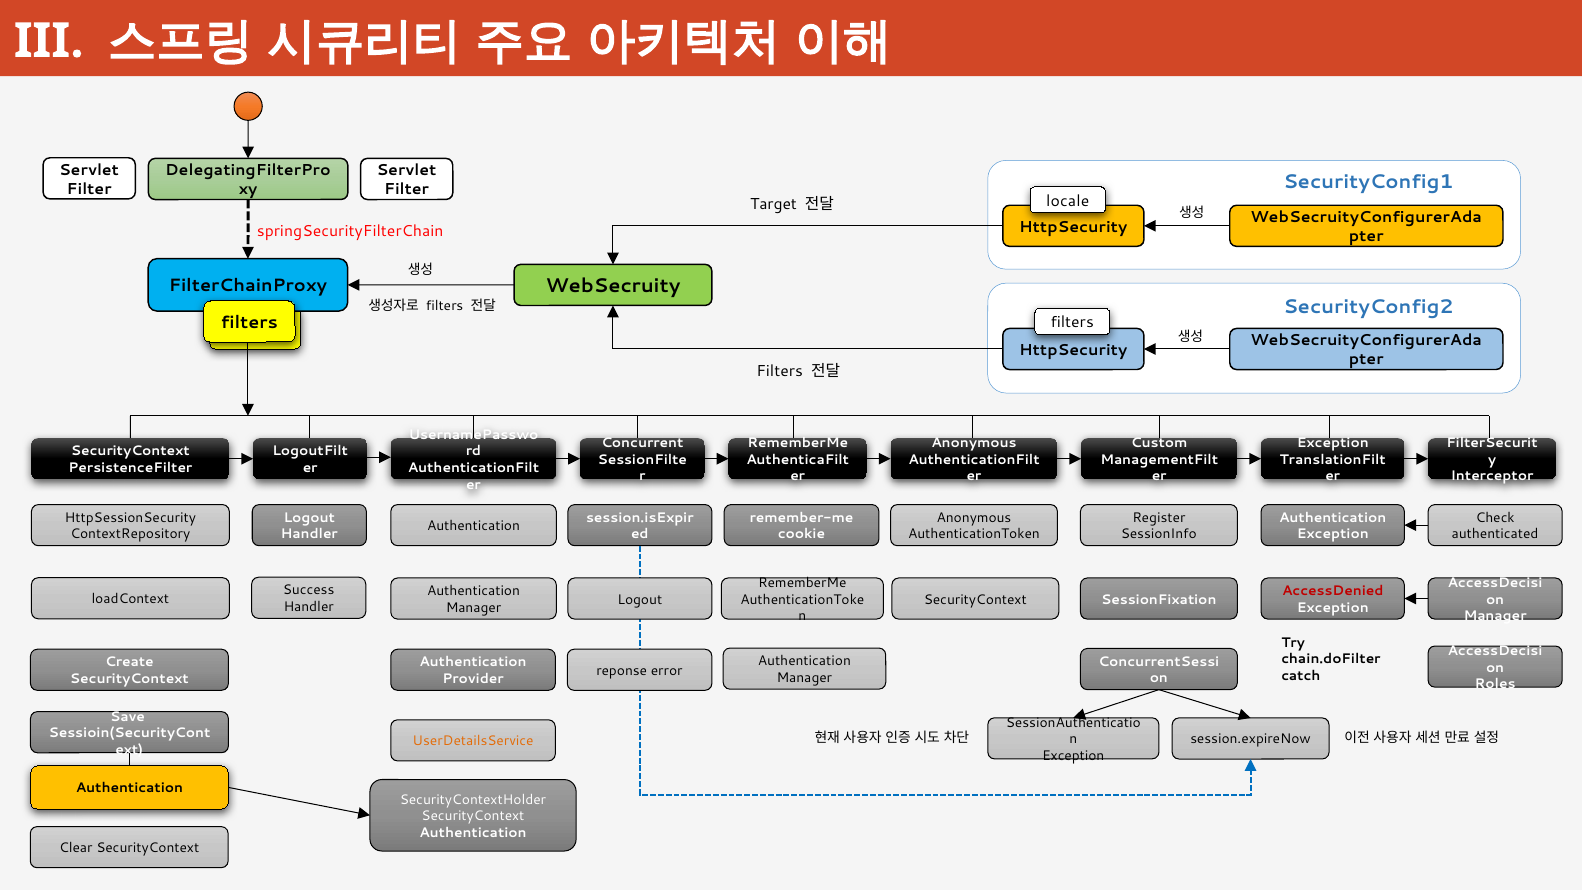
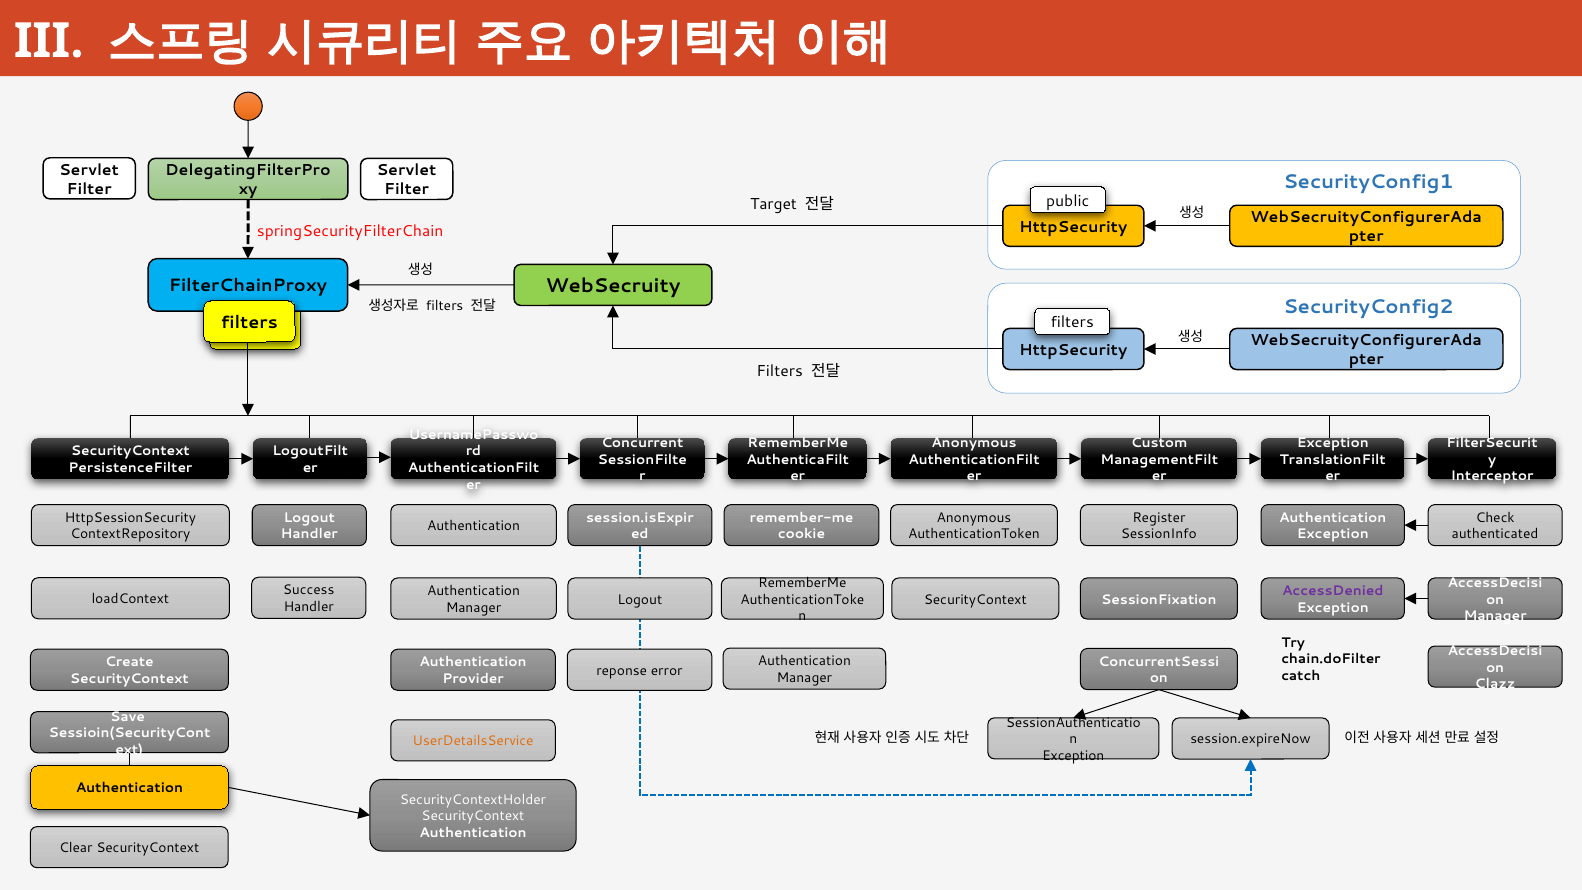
locale: locale -> public
AccessDenied colour: red -> purple
Roles: Roles -> Clazz
